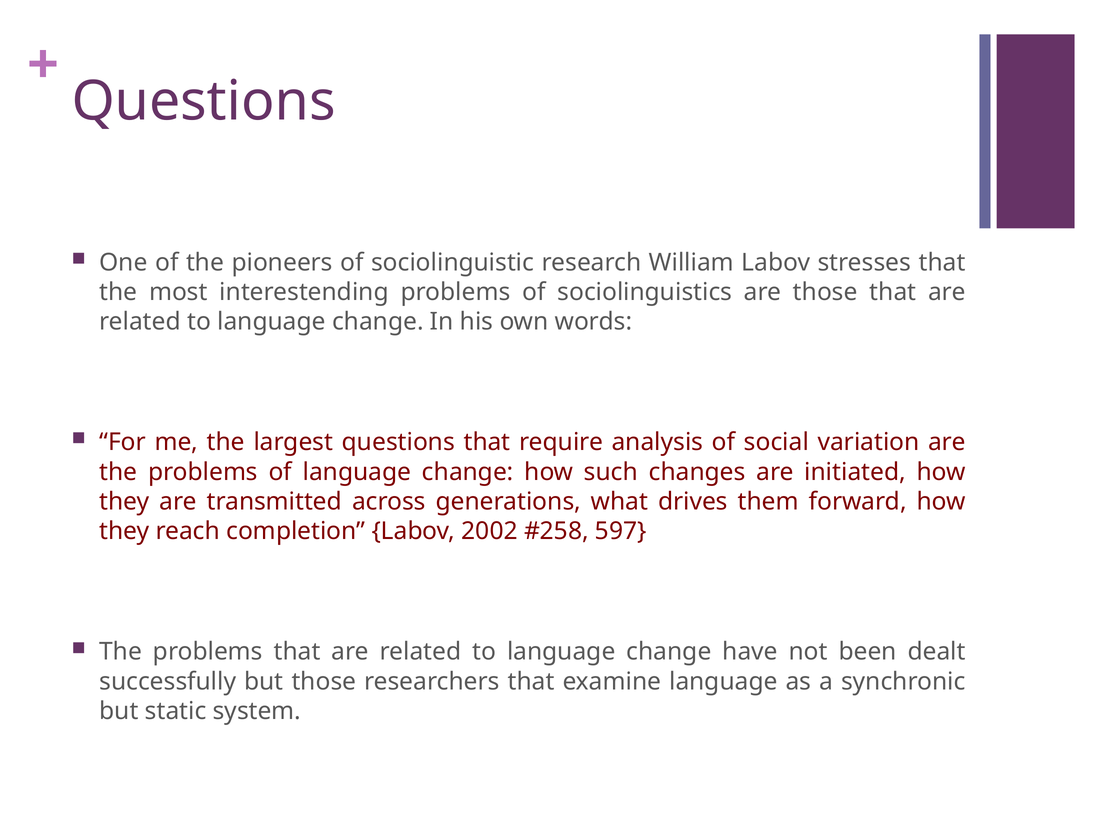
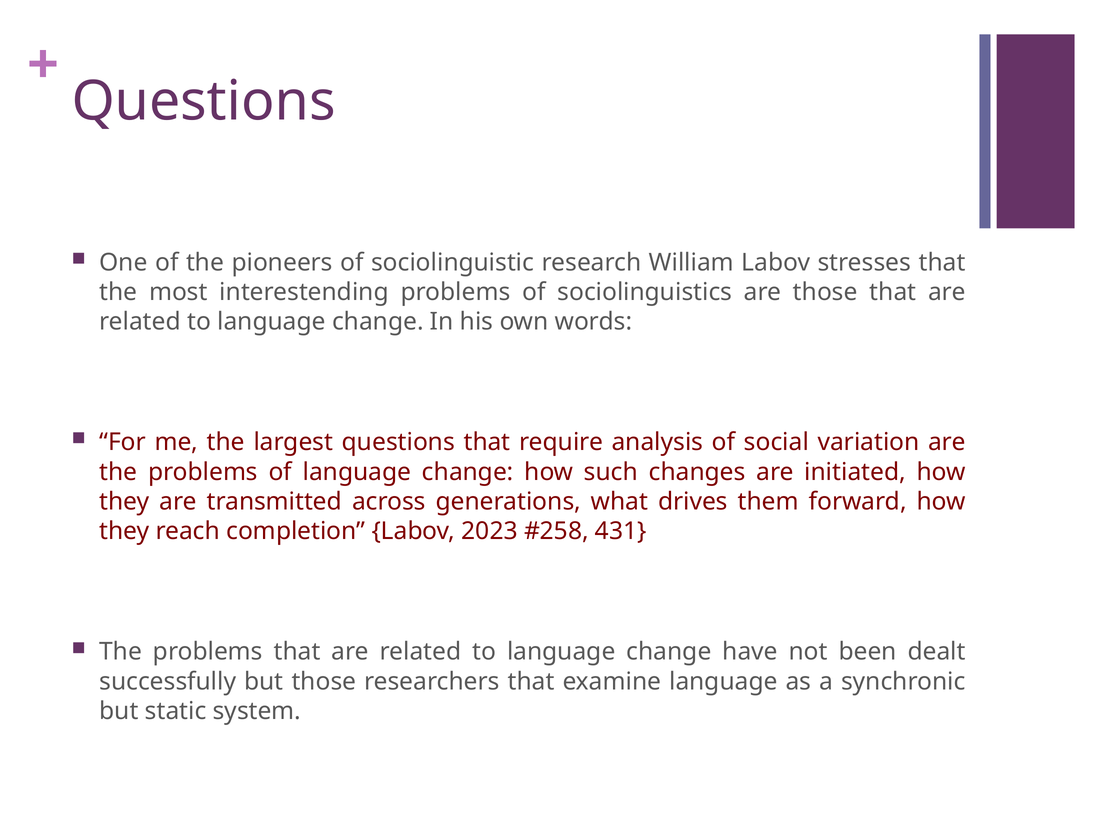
2002: 2002 -> 2023
597: 597 -> 431
